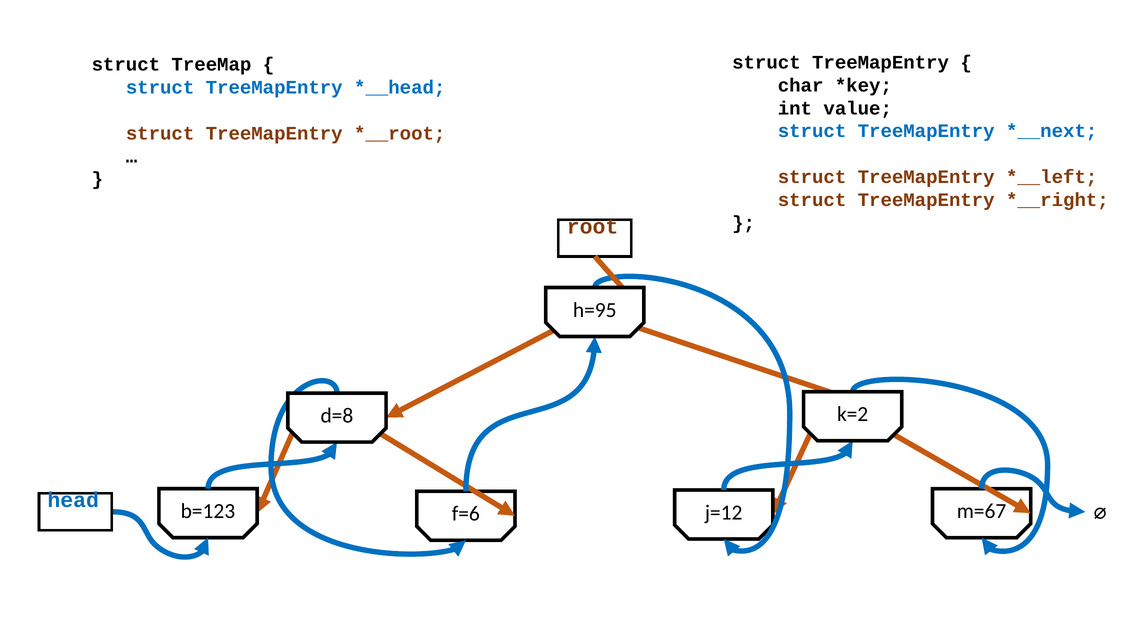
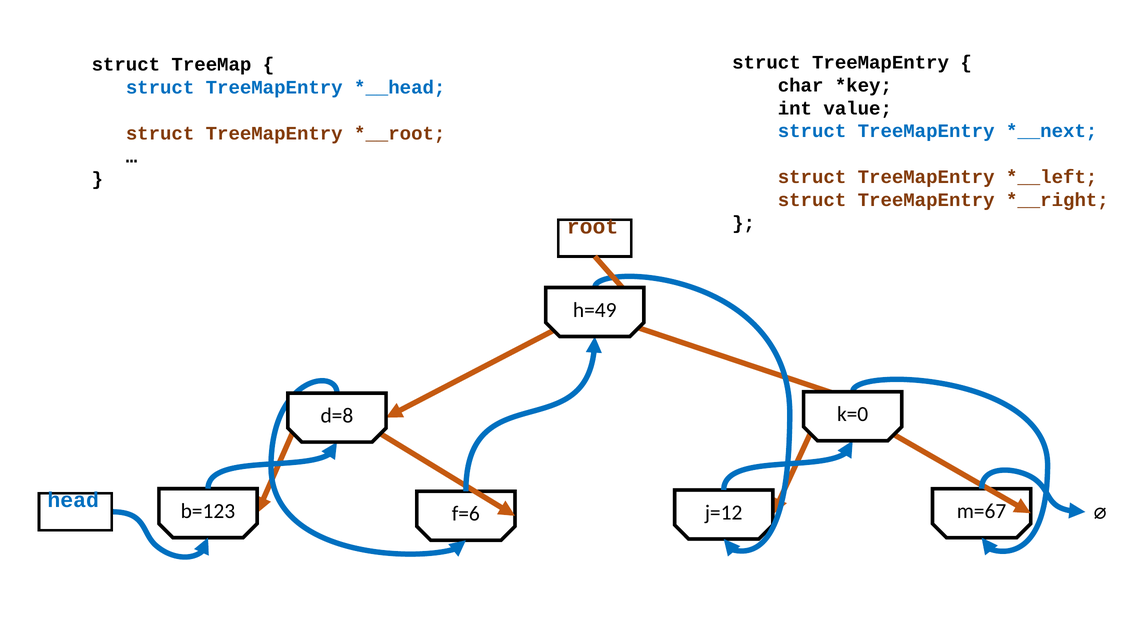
h=95: h=95 -> h=49
k=2: k=2 -> k=0
